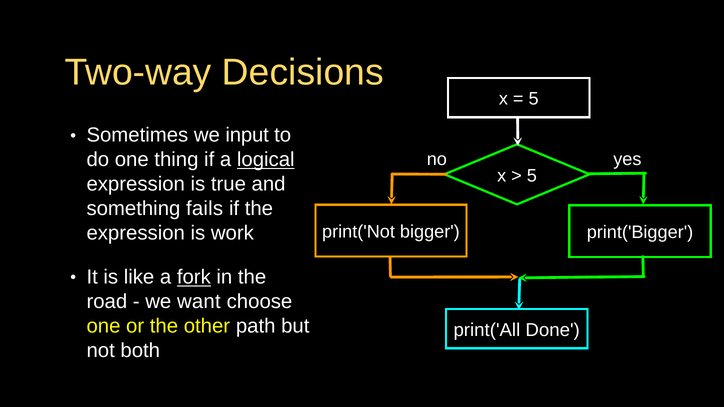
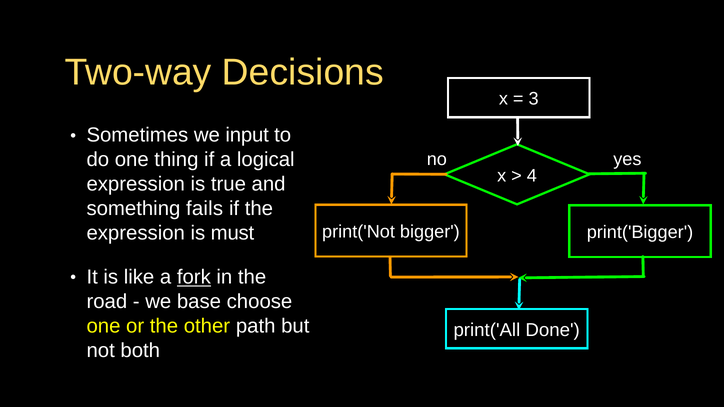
5 at (534, 99): 5 -> 3
logical underline: present -> none
5 at (532, 176): 5 -> 4
work: work -> must
want: want -> base
